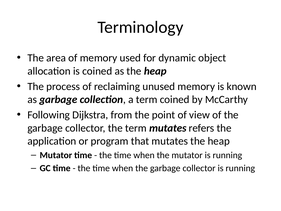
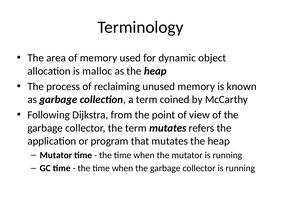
is coined: coined -> malloc
